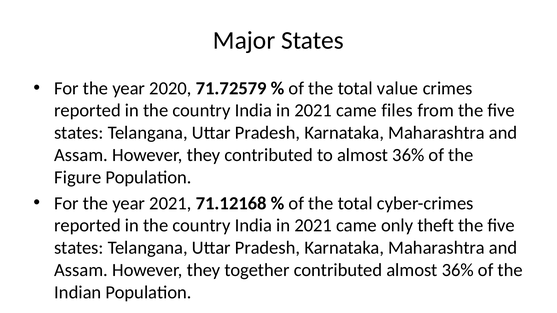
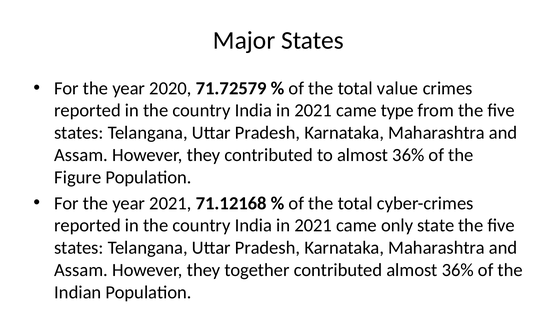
files: files -> type
theft: theft -> state
